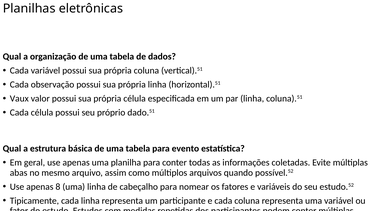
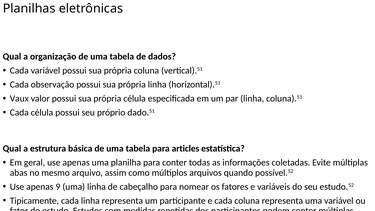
evento: evento -> articles
8: 8 -> 9
